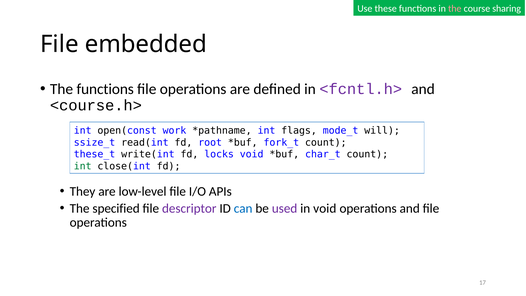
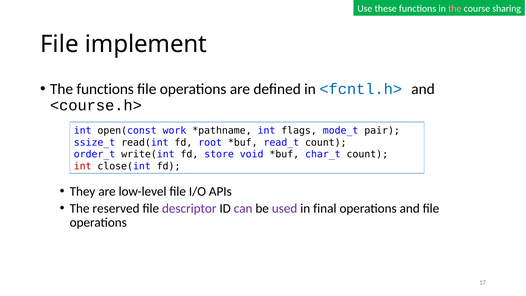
embedded: embedded -> implement
<fcntl.h> colour: purple -> blue
will: will -> pair
fork_t: fork_t -> read_t
these_t: these_t -> order_t
locks: locks -> store
int at (83, 166) colour: green -> red
specified: specified -> reserved
can colour: blue -> purple
in void: void -> final
